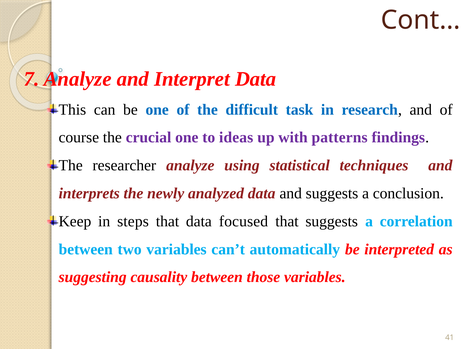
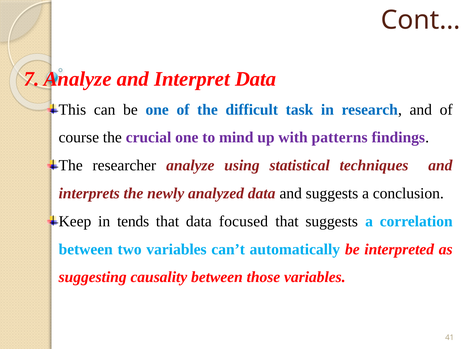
ideas: ideas -> mind
steps: steps -> tends
